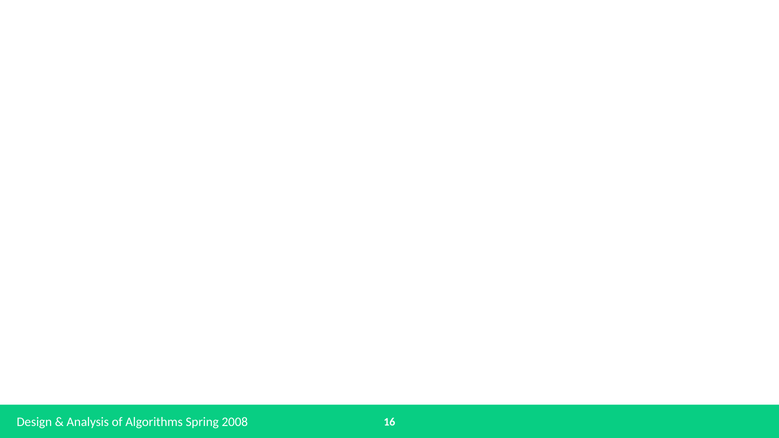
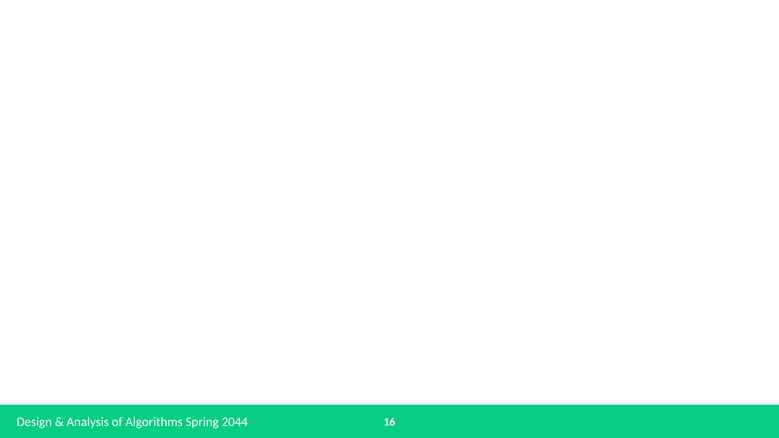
2008: 2008 -> 2044
